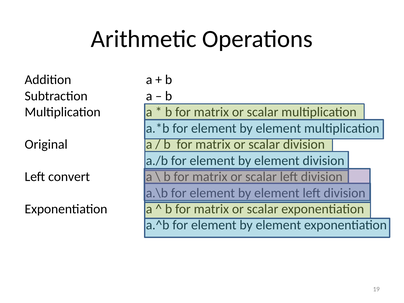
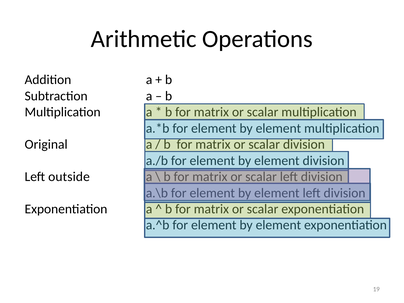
convert: convert -> outside
